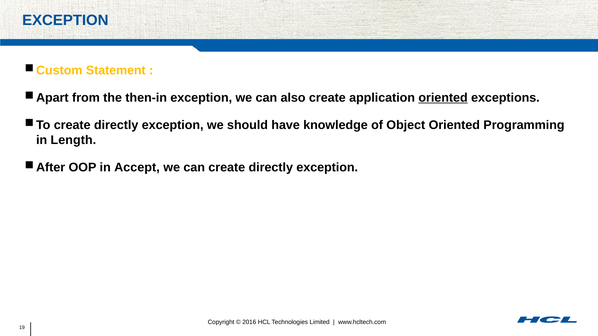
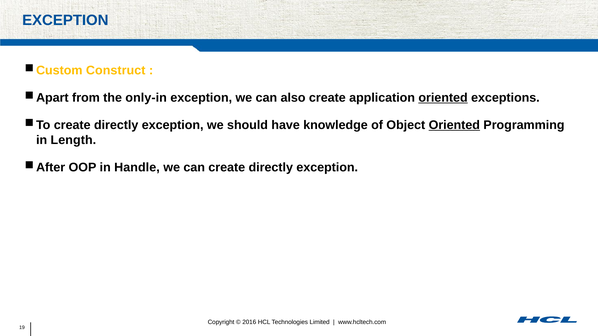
Statement: Statement -> Construct
then-in: then-in -> only-in
Oriented at (454, 125) underline: none -> present
Accept: Accept -> Handle
